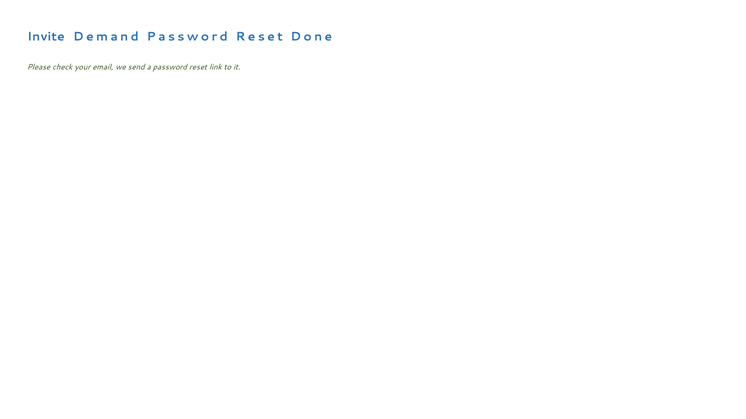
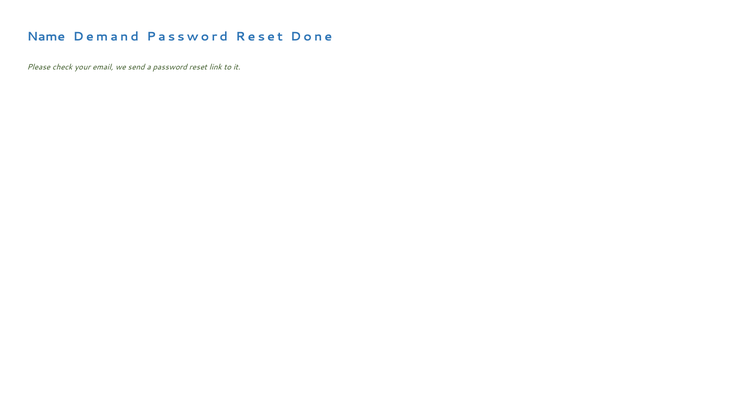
Invite: Invite -> Name
